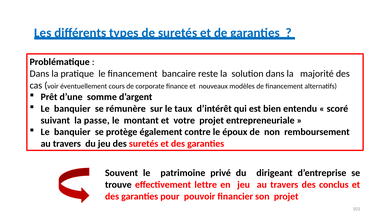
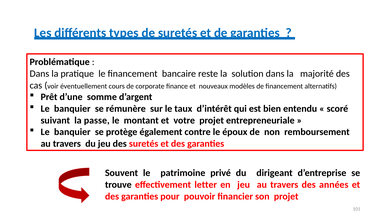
lettre: lettre -> letter
conclus: conclus -> années
